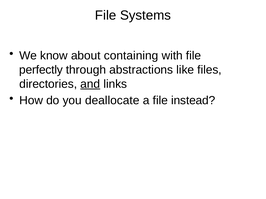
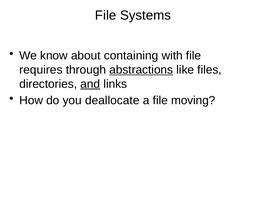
perfectly: perfectly -> requires
abstractions underline: none -> present
instead: instead -> moving
